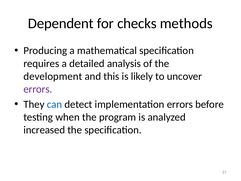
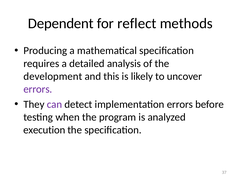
checks: checks -> reflect
can colour: blue -> purple
increased: increased -> execution
